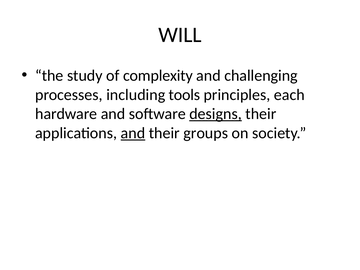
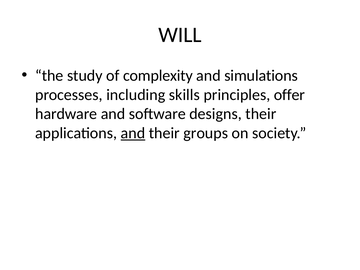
challenging: challenging -> simulations
tools: tools -> skills
each: each -> offer
designs underline: present -> none
